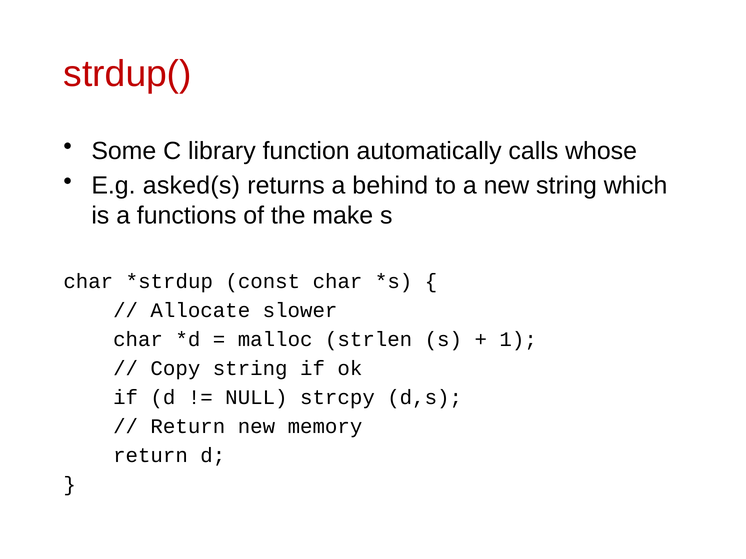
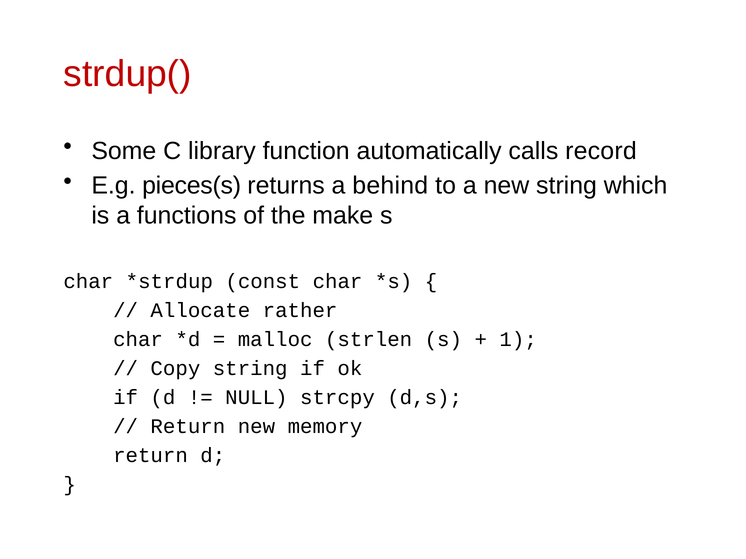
whose: whose -> record
asked(s: asked(s -> pieces(s
slower: slower -> rather
